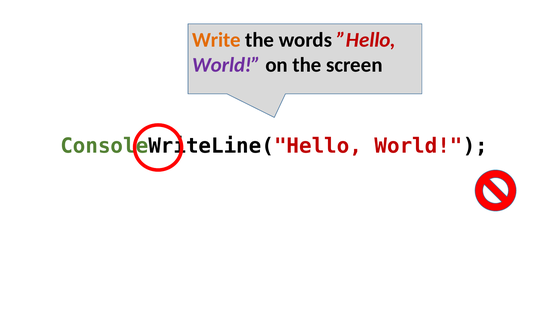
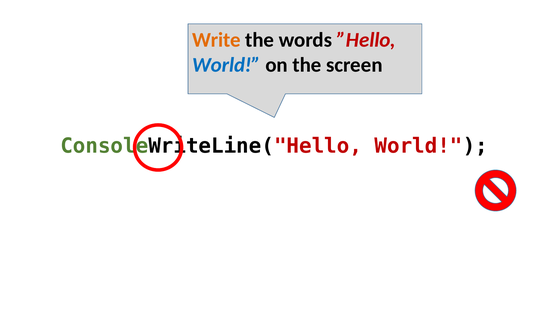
World at (226, 65) colour: purple -> blue
